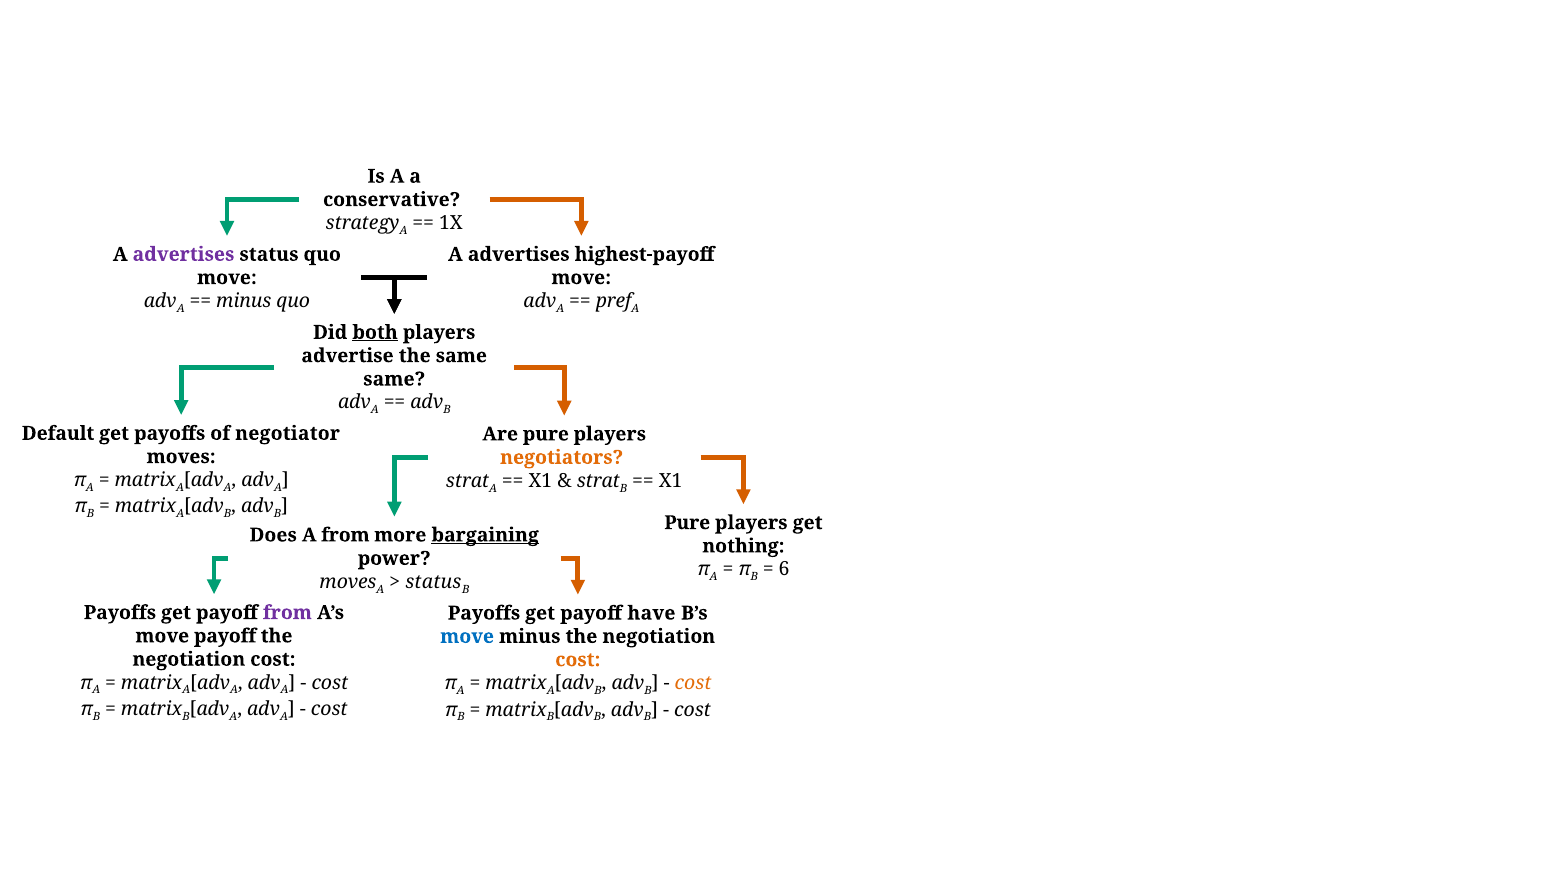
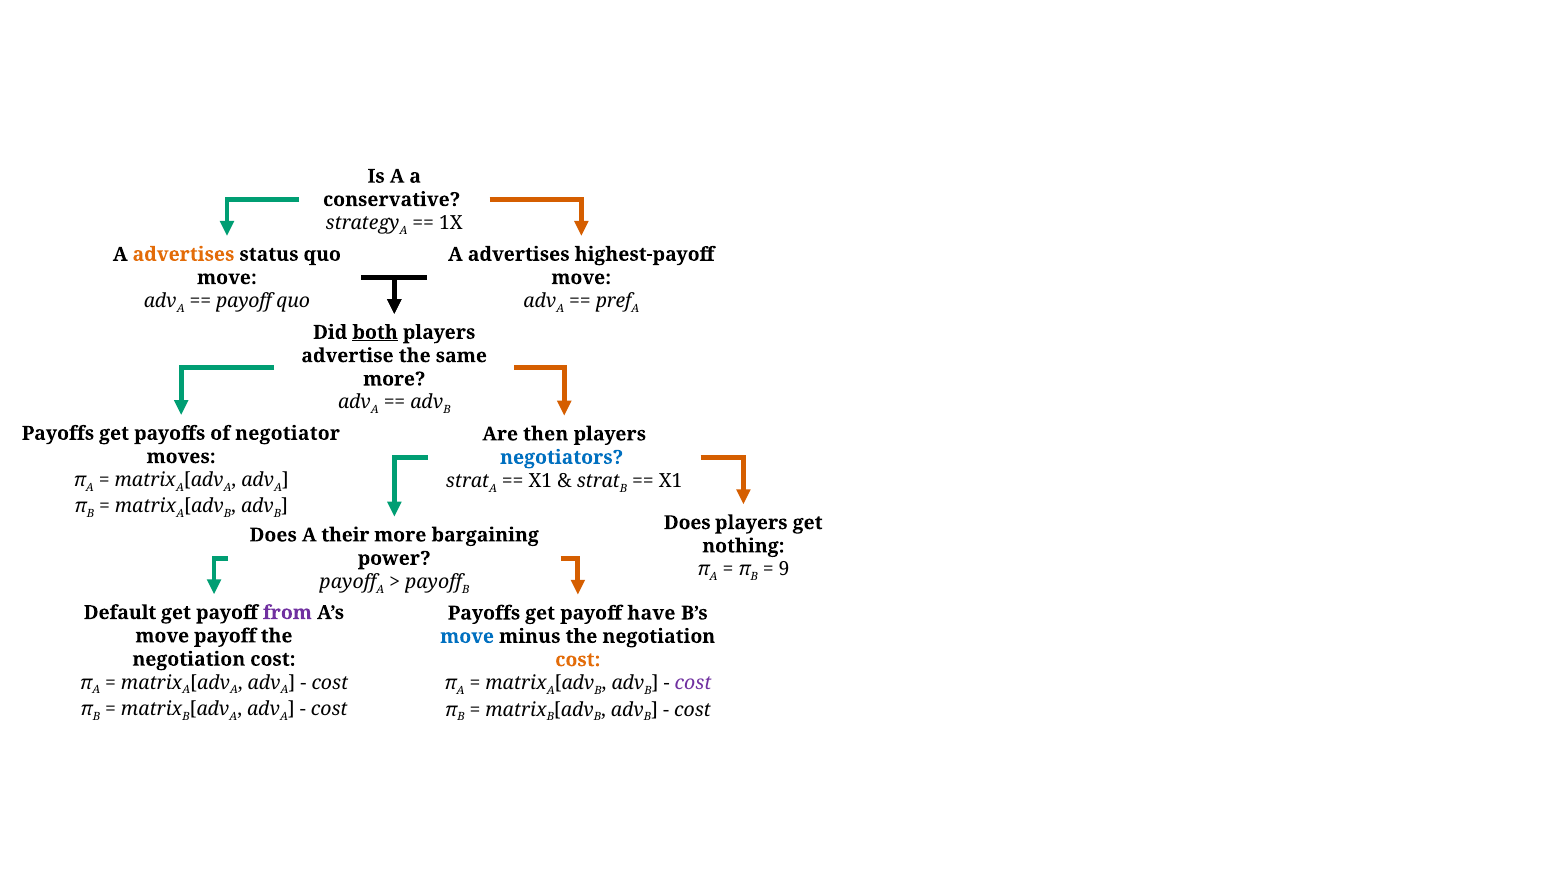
advertises at (183, 254) colour: purple -> orange
minus at (244, 301): minus -> payoff
same at (394, 379): same -> more
Default at (58, 434): Default -> Payoffs
Are pure: pure -> then
negotiators colour: orange -> blue
Pure at (687, 523): Pure -> Does
A from: from -> their
bargaining underline: present -> none
6: 6 -> 9
moves at (348, 582): moves -> payoff
status at (433, 582): status -> payoff
Payoffs at (120, 613): Payoffs -> Default
cost at (693, 683) colour: orange -> purple
